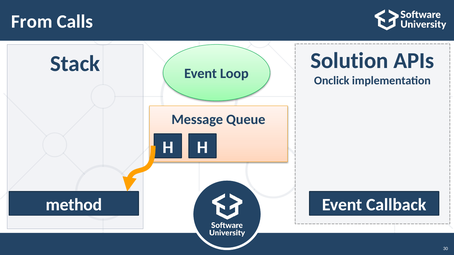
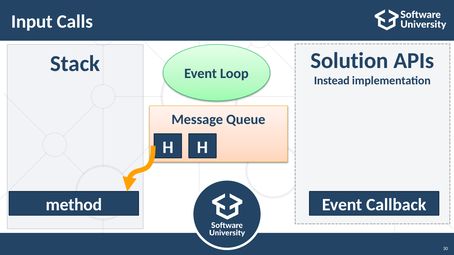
From: From -> Input
Onclick: Onclick -> Instead
